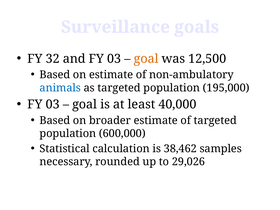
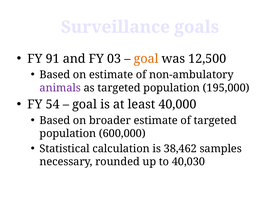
32: 32 -> 91
animals colour: blue -> purple
03 at (53, 104): 03 -> 54
29,026: 29,026 -> 40,030
